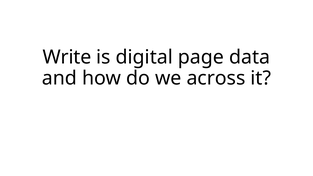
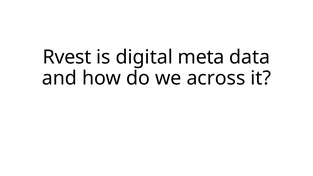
Write: Write -> Rvest
page: page -> meta
